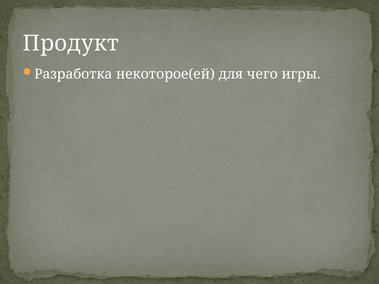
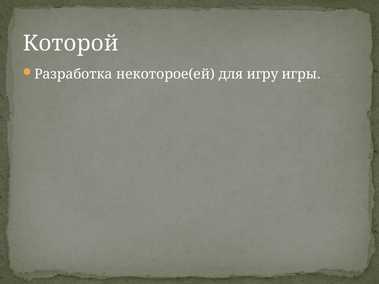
Продукт: Продукт -> Которой
чего: чего -> игру
